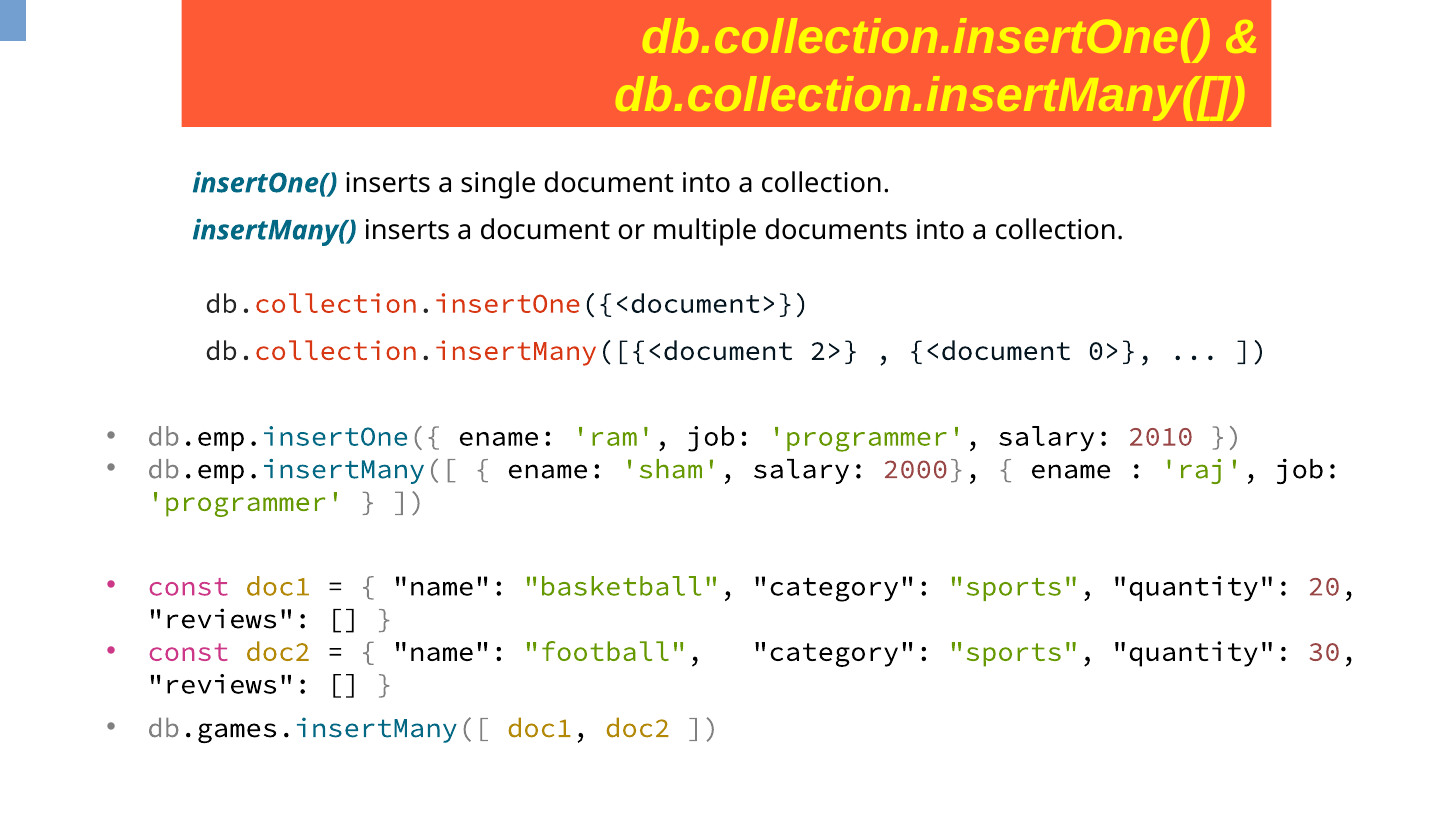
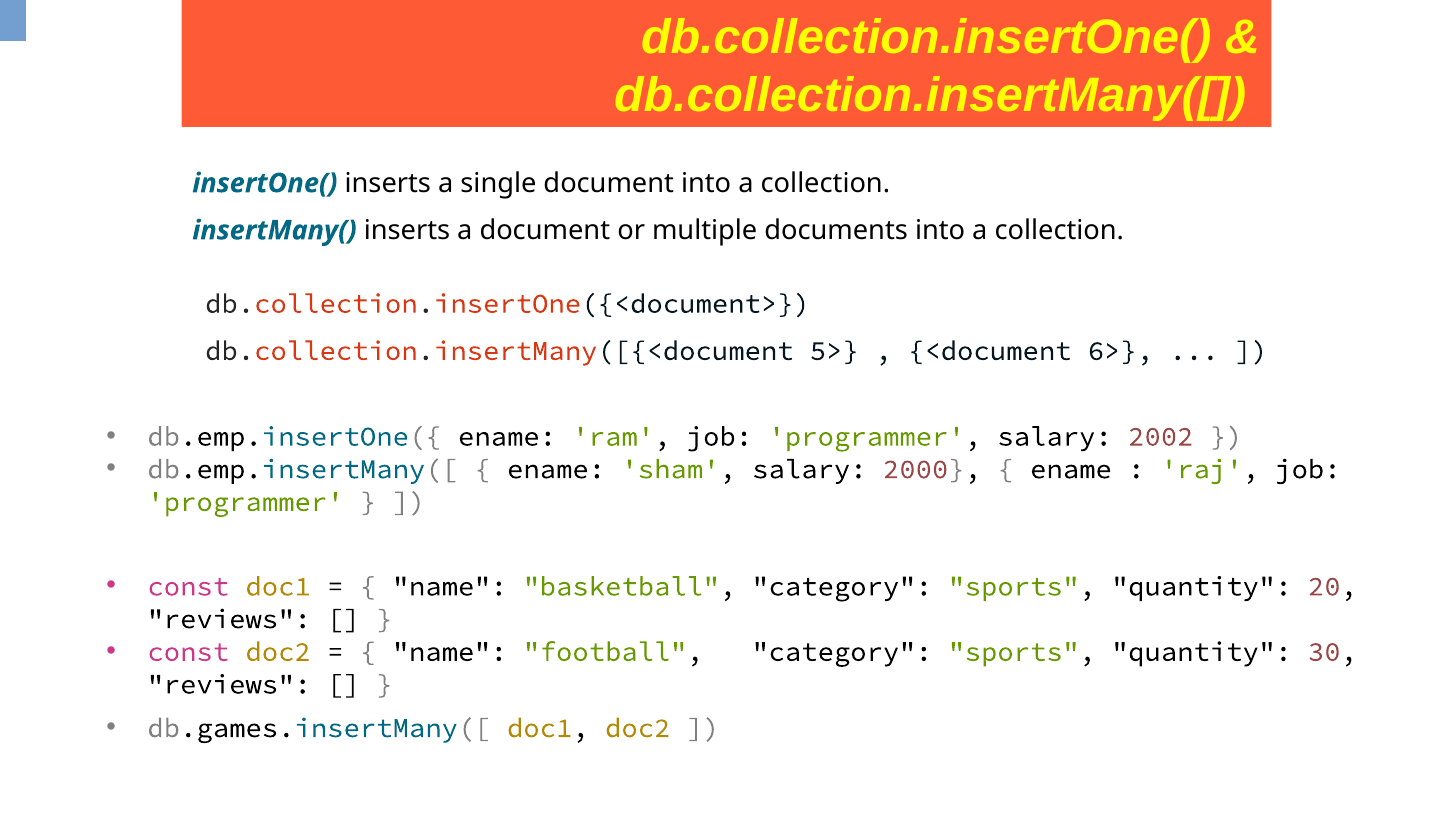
2>: 2> -> 5>
0>: 0> -> 6>
2010: 2010 -> 2002
